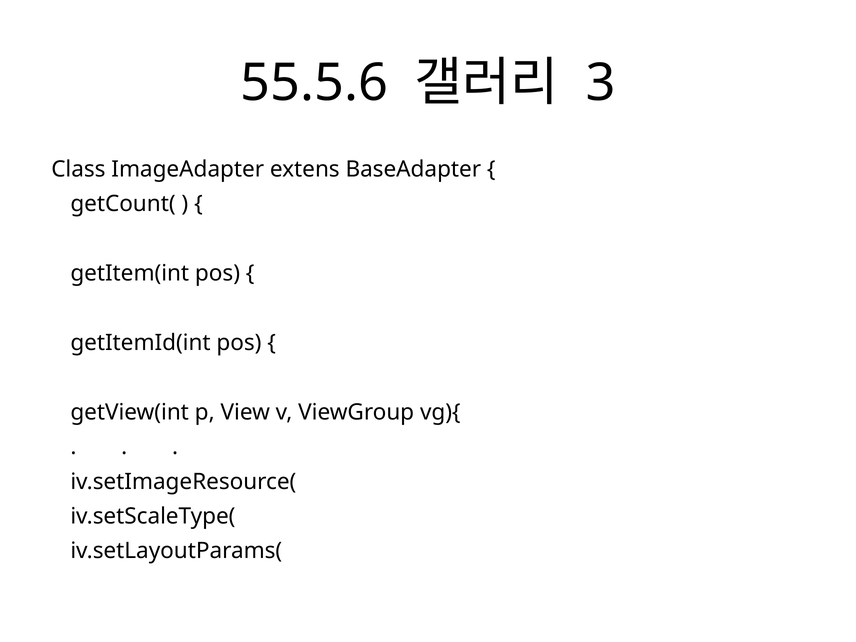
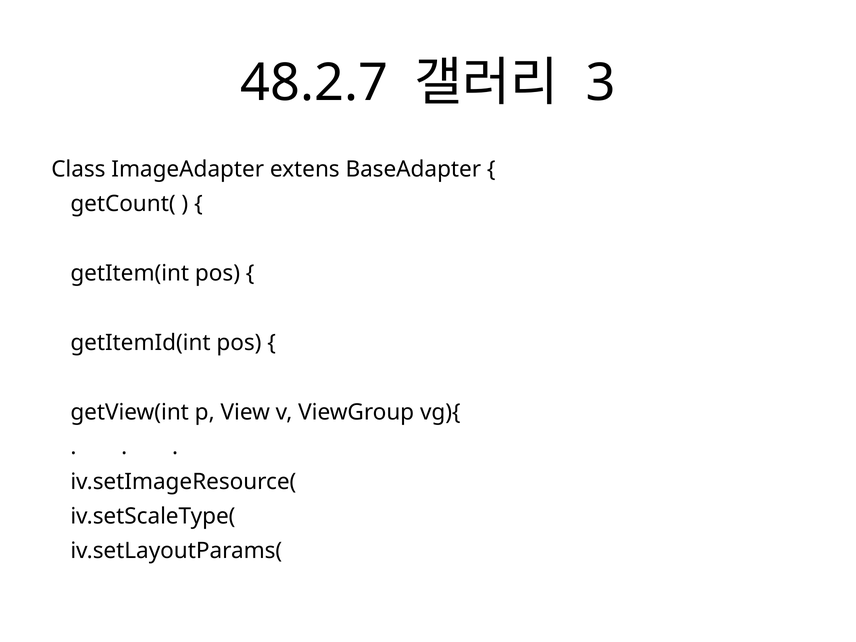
55.5.6: 55.5.6 -> 48.2.7
